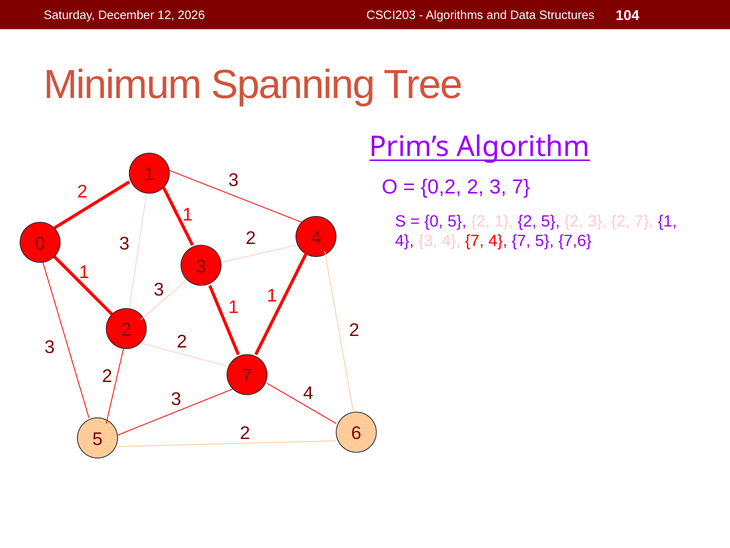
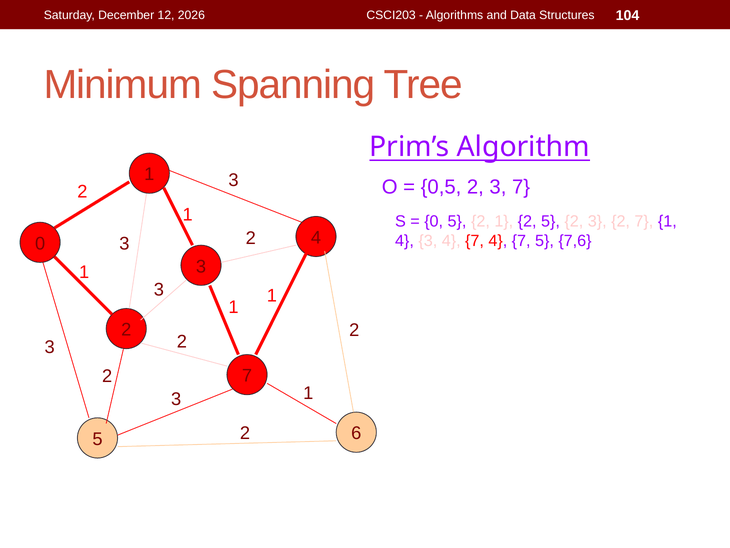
0,2: 0,2 -> 0,5
4 at (308, 393): 4 -> 1
